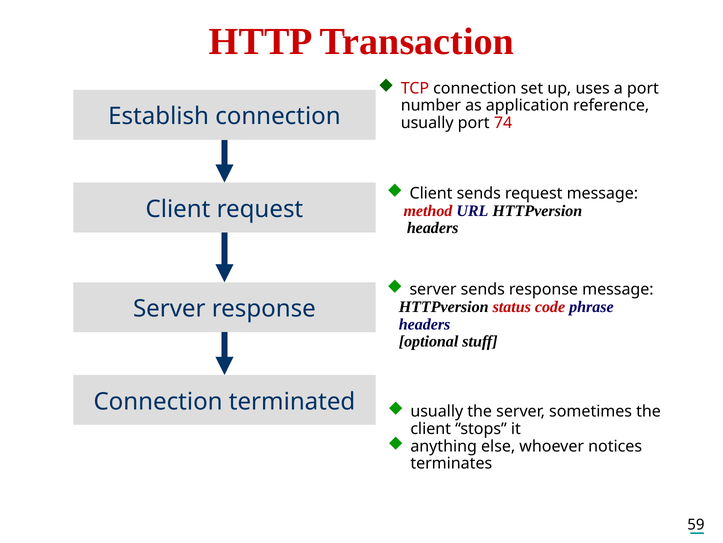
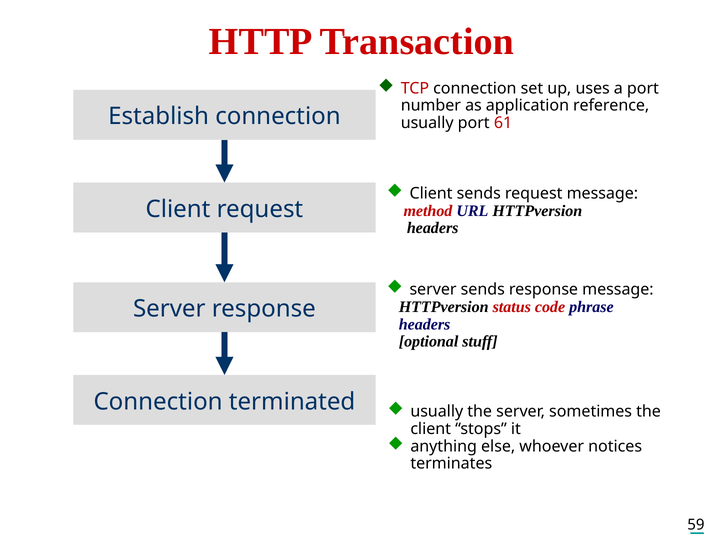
74: 74 -> 61
